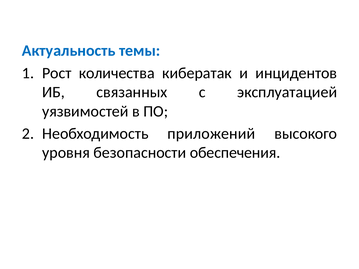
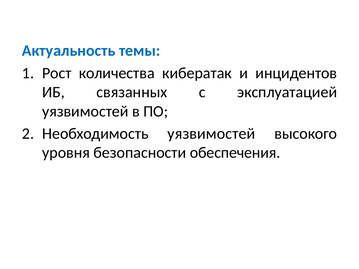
Необходимость приложений: приложений -> уязвимостей
